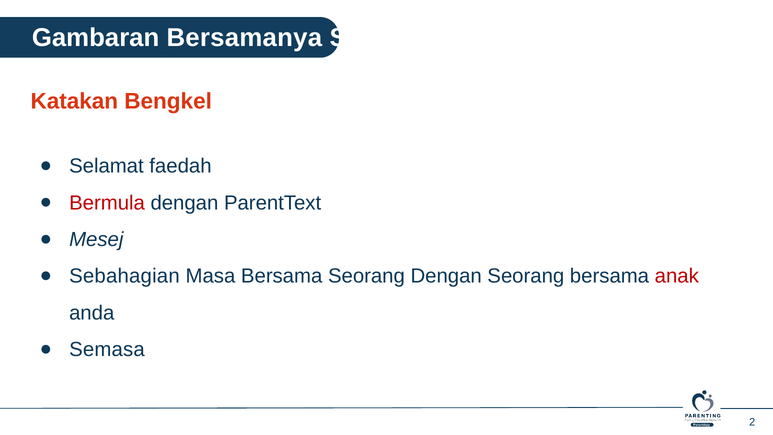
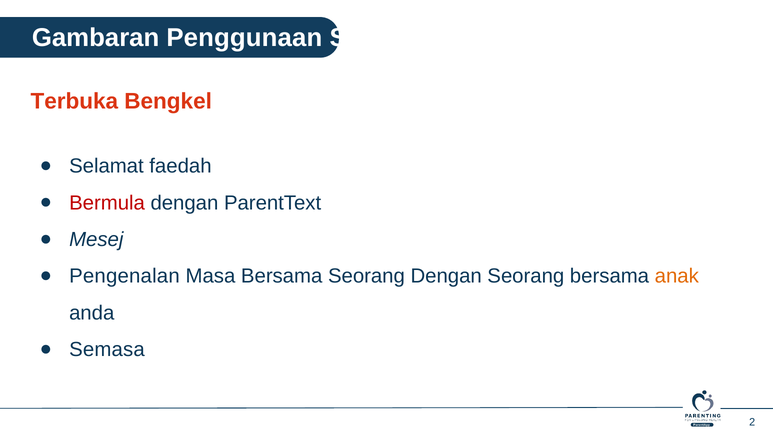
Bersamanya: Bersamanya -> Penggunaan
Katakan: Katakan -> Terbuka
Sebahagian: Sebahagian -> Pengenalan
anak colour: red -> orange
